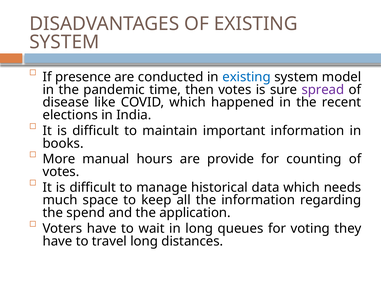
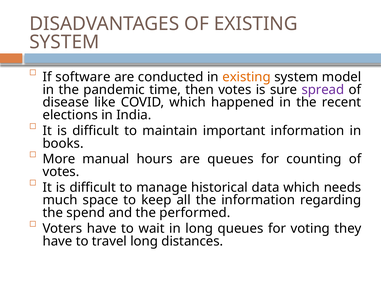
presence: presence -> software
existing at (247, 77) colour: blue -> orange
are provide: provide -> queues
application: application -> performed
